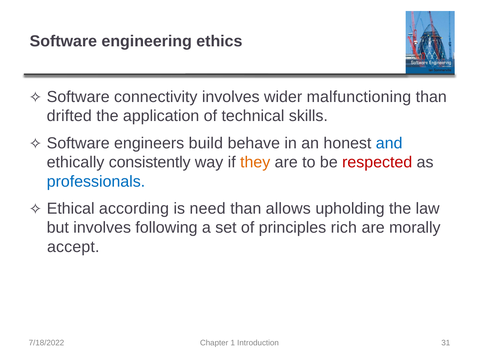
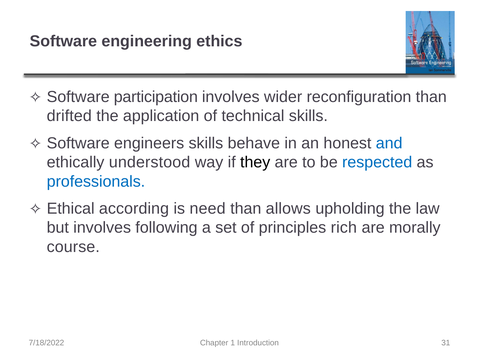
connectivity: connectivity -> participation
malfunctioning: malfunctioning -> reconfiguration
engineers build: build -> skills
consistently: consistently -> understood
they colour: orange -> black
respected colour: red -> blue
accept: accept -> course
